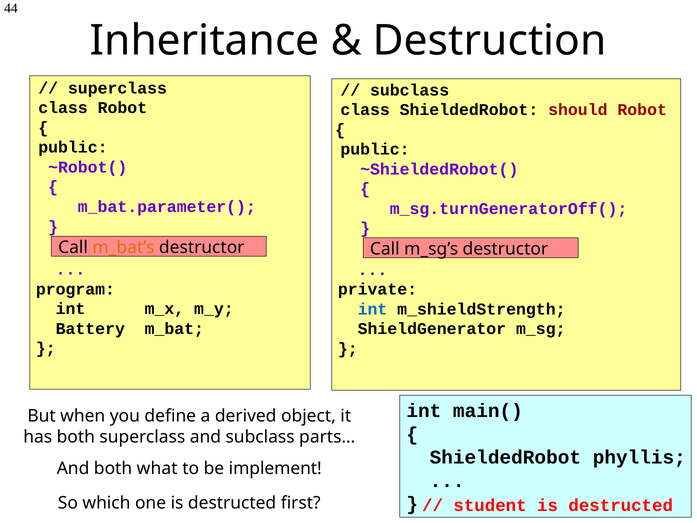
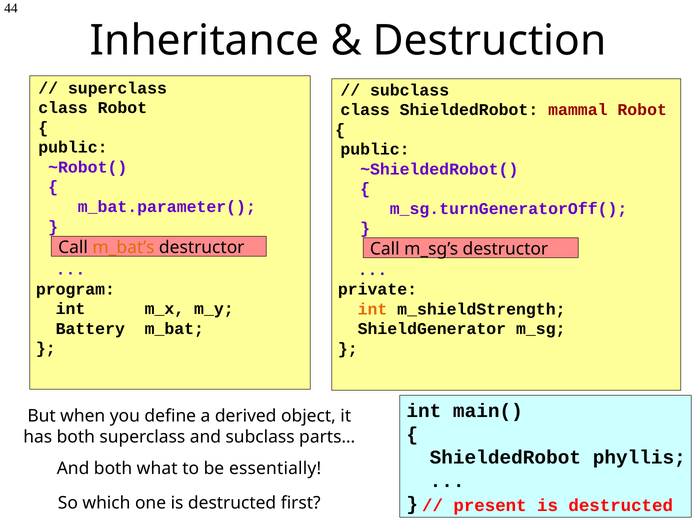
should: should -> mammal
int at (373, 309) colour: blue -> orange
implement: implement -> essentially
student: student -> present
